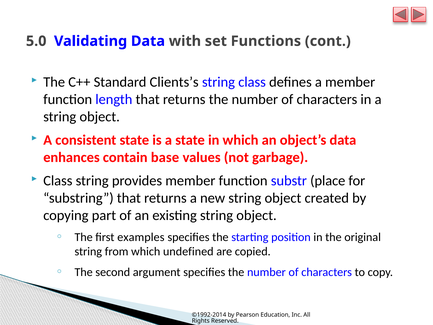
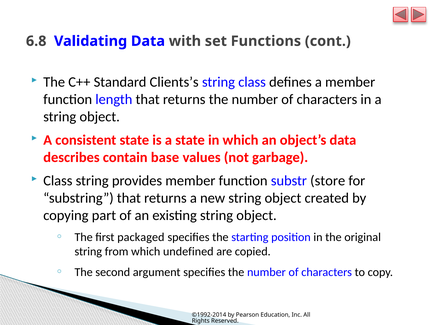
5.0: 5.0 -> 6.8
enhances: enhances -> describes
place: place -> store
examples: examples -> packaged
